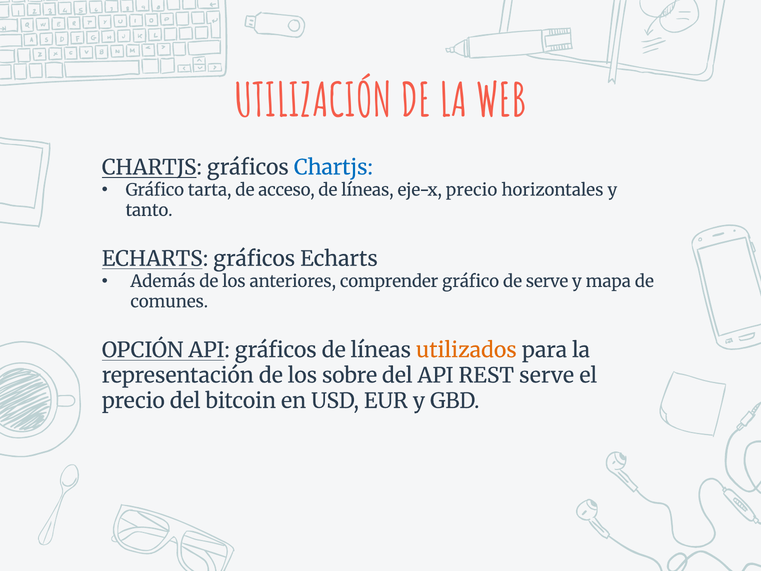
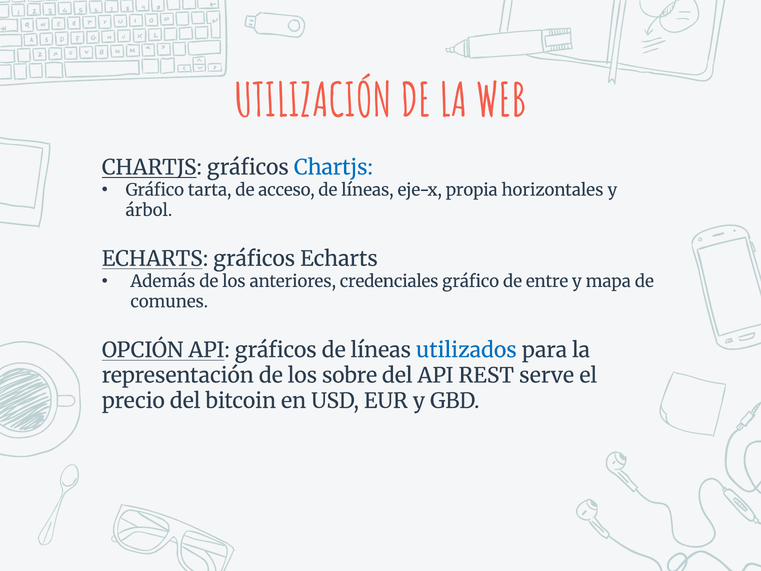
eje-x precio: precio -> propia
tanto: tanto -> árbol
comprender: comprender -> credenciales
de serve: serve -> entre
utilizados colour: orange -> blue
